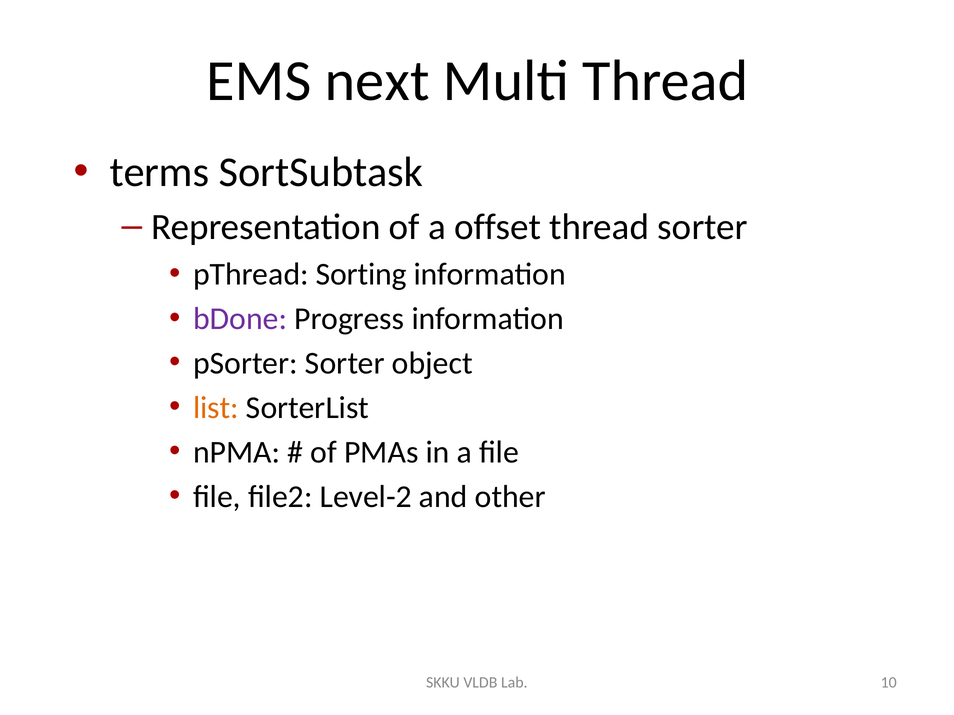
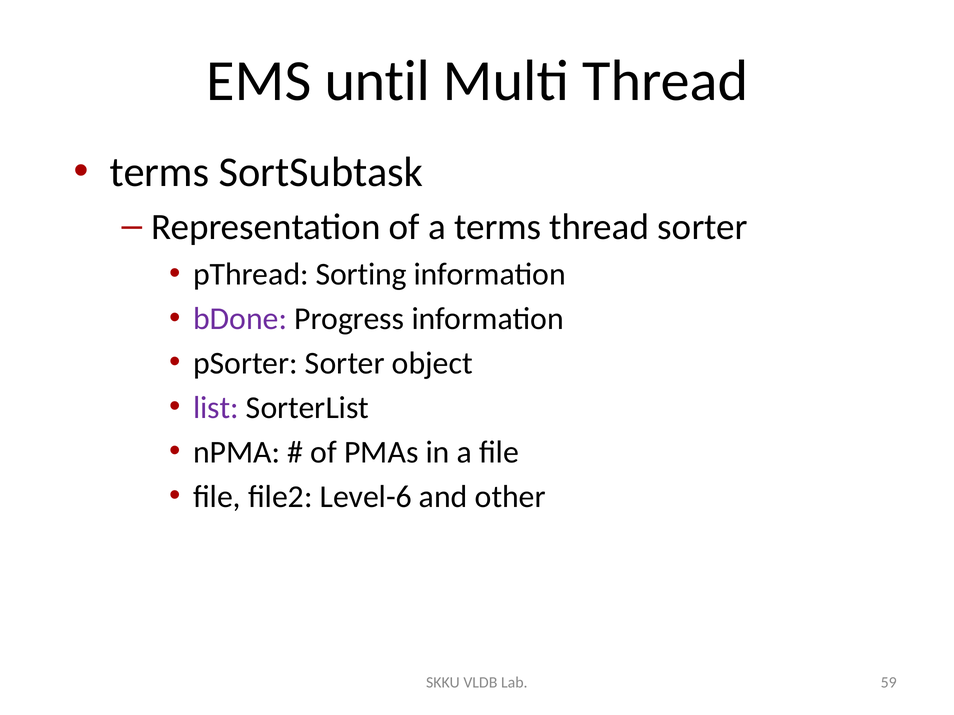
next: next -> until
a offset: offset -> terms
list colour: orange -> purple
Level-2: Level-2 -> Level-6
10: 10 -> 59
